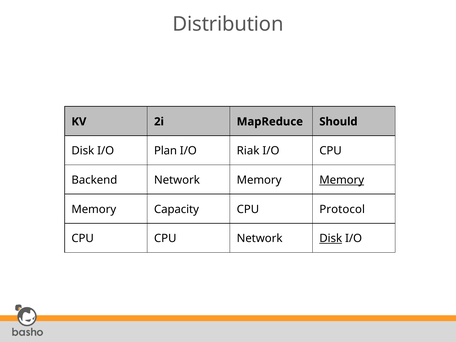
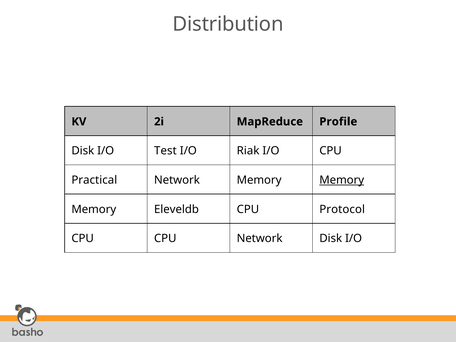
Should: Should -> Profile
Plan: Plan -> Test
Backend: Backend -> Practical
Capacity: Capacity -> Eleveldb
Disk at (331, 238) underline: present -> none
